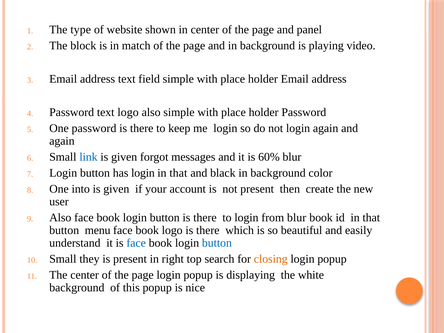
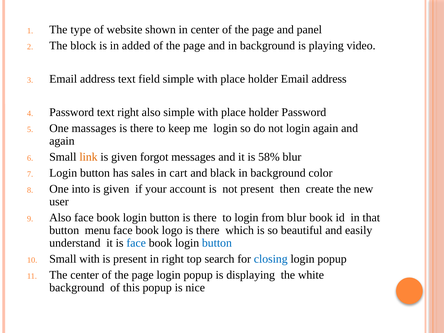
match: match -> added
text logo: logo -> right
One password: password -> massages
link colour: blue -> orange
60%: 60% -> 58%
has login: login -> sales
that at (178, 173): that -> cart
Small they: they -> with
closing colour: orange -> blue
